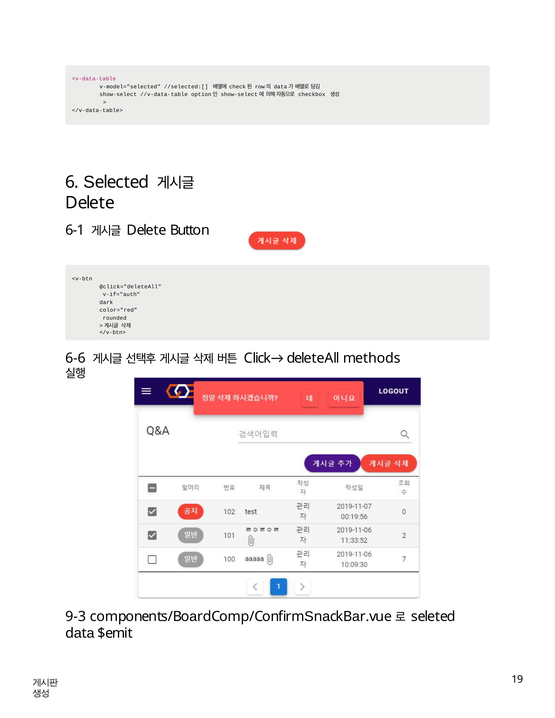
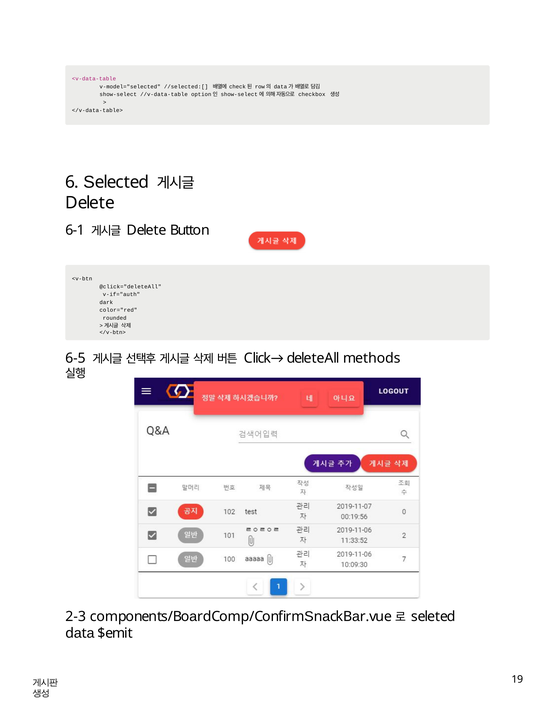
6-6: 6-6 -> 6-5
9-3: 9-3 -> 2-3
